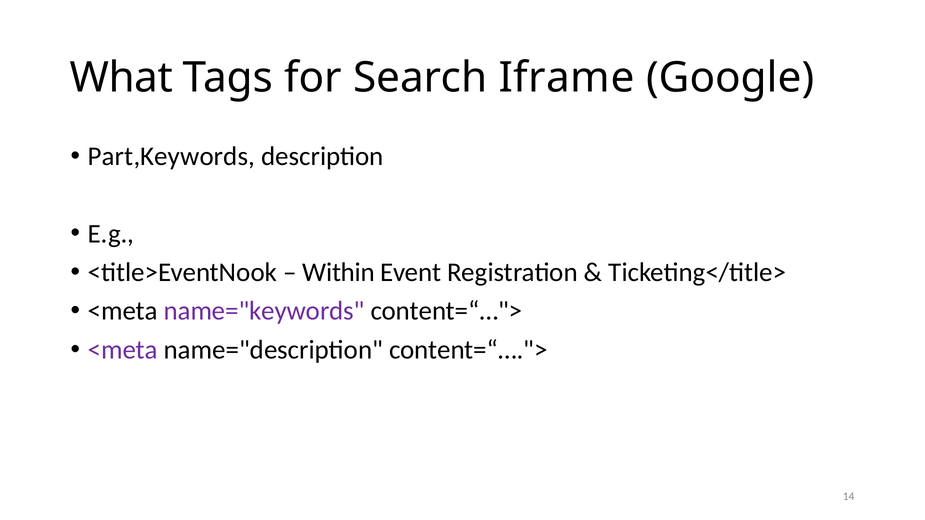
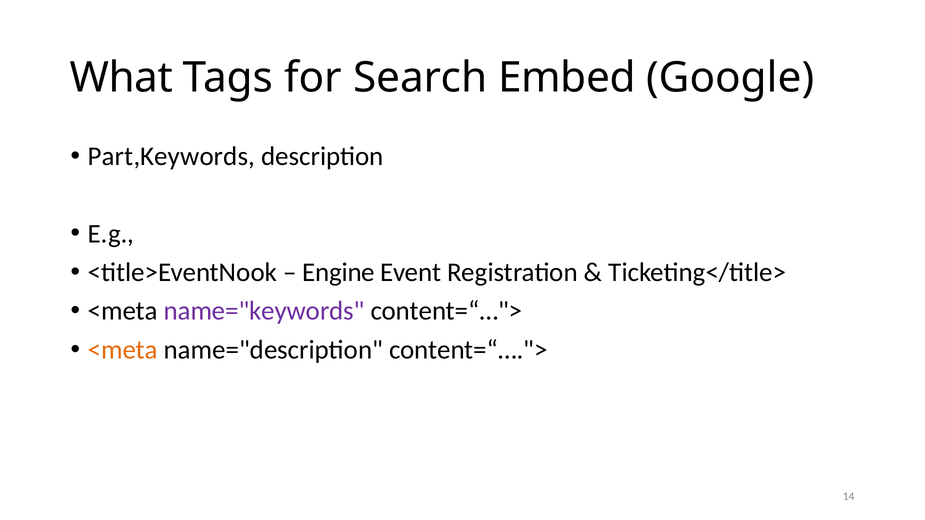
Iframe: Iframe -> Embed
Within: Within -> Engine
<meta at (123, 350) colour: purple -> orange
